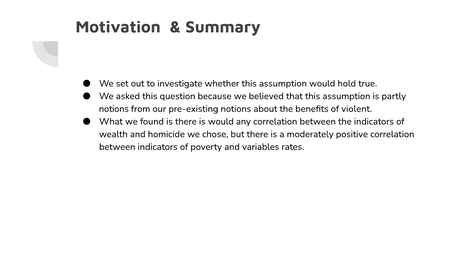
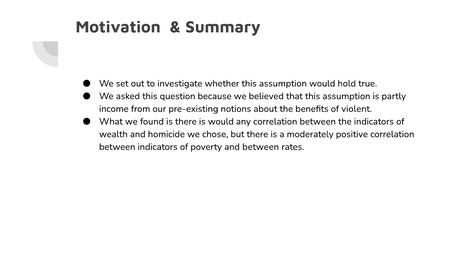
notions at (114, 109): notions -> income
and variables: variables -> between
